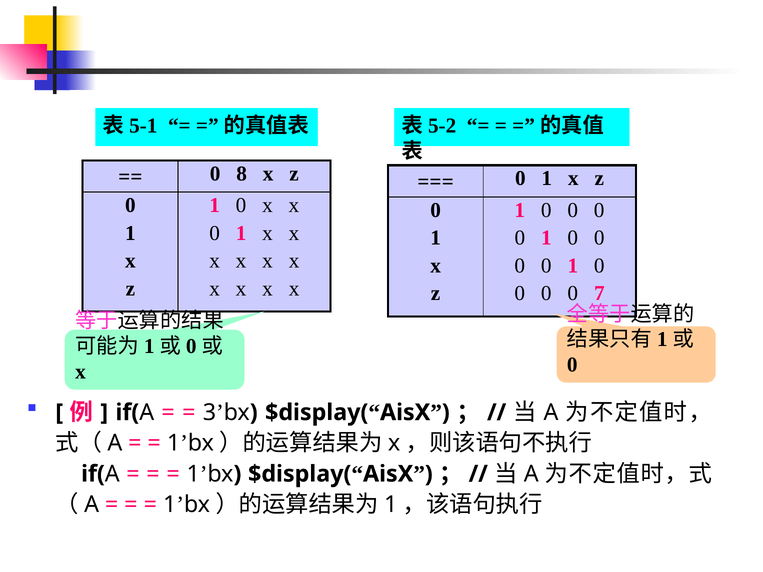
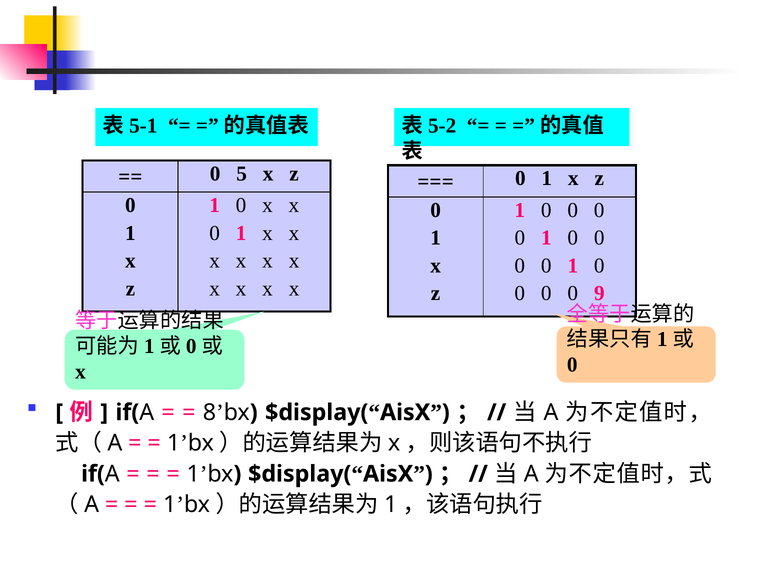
8: 8 -> 5
7: 7 -> 9
3: 3 -> 8
